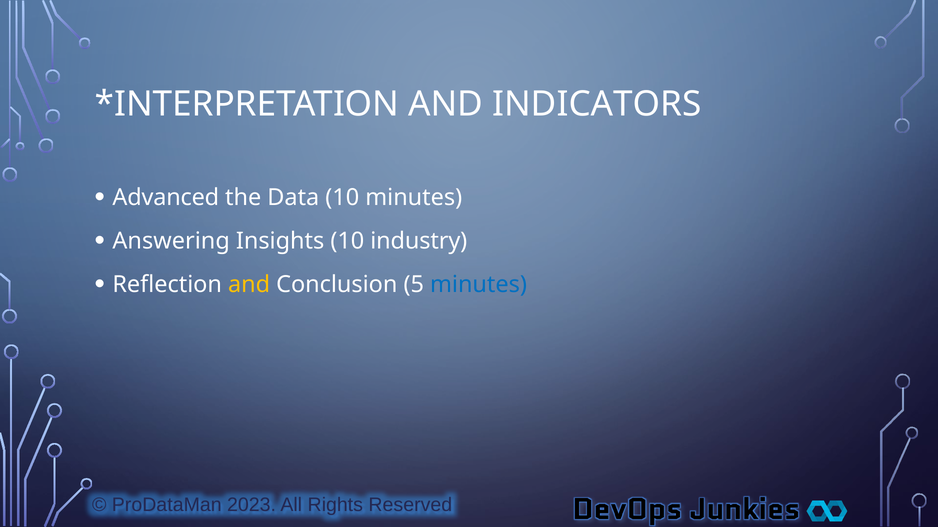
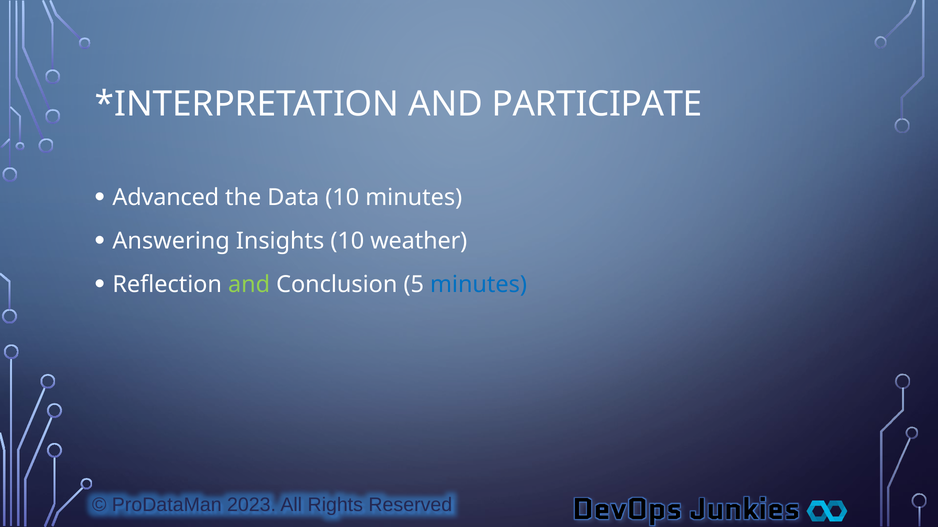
INDICATORS: INDICATORS -> PARTICIPATE
industry: industry -> weather
and at (249, 285) colour: yellow -> light green
